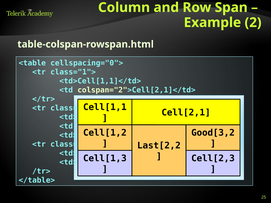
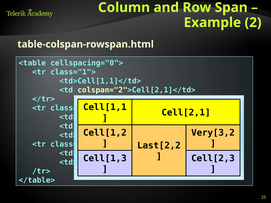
Good[3,2: Good[3,2 -> Very[3,2
